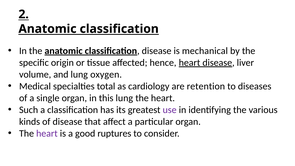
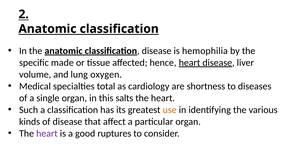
mechanical: mechanical -> hemophilia
origin: origin -> made
retention: retention -> shortness
this lung: lung -> salts
use colour: purple -> orange
